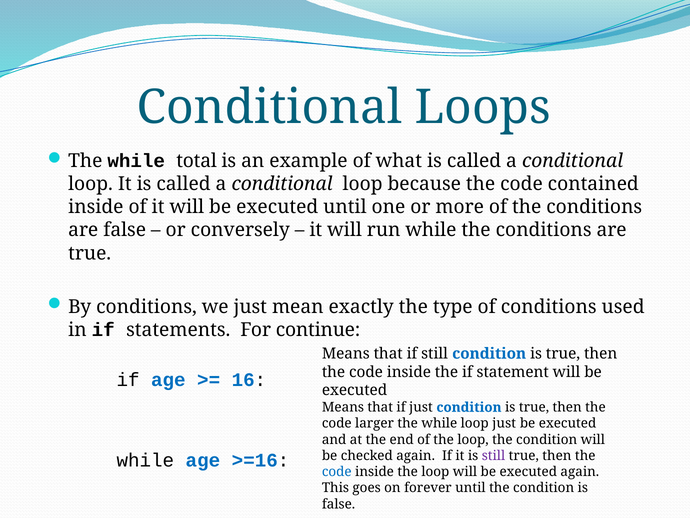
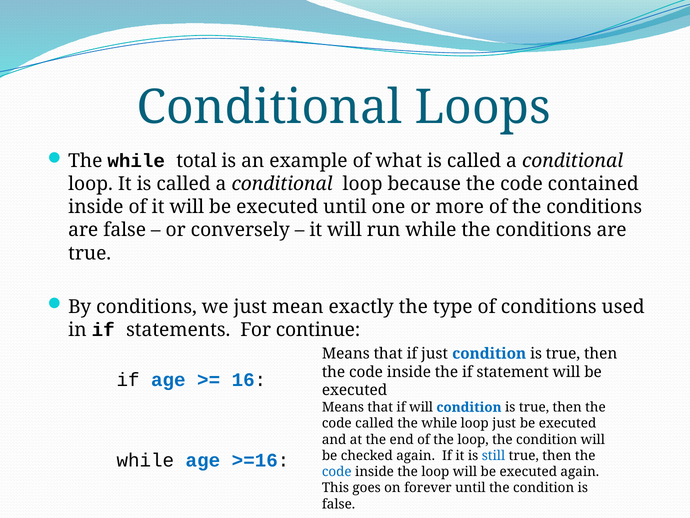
if still: still -> just
if just: just -> will
code larger: larger -> called
still at (493, 455) colour: purple -> blue
